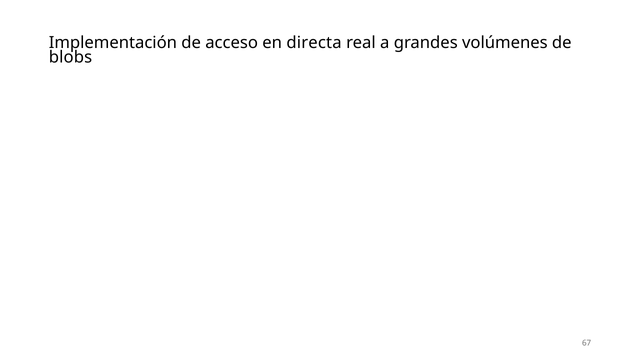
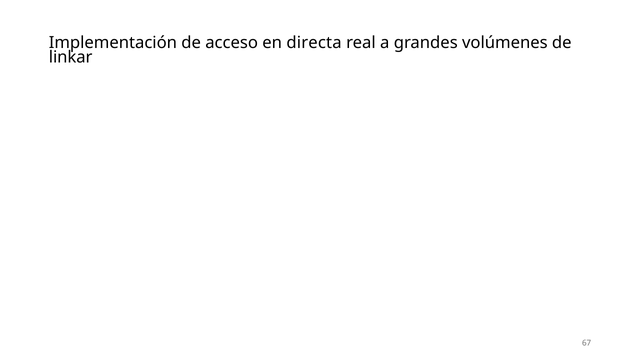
blobs: blobs -> linkar
